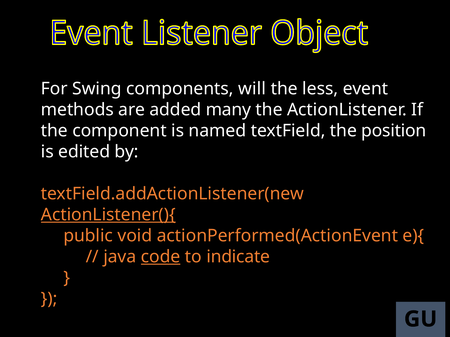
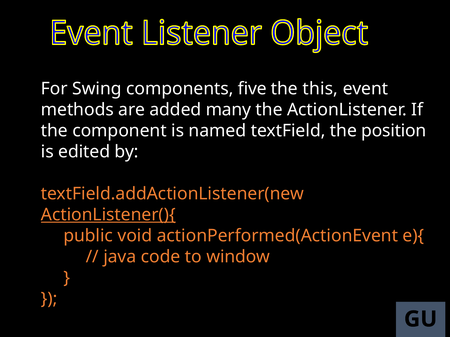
will: will -> five
less: less -> this
code underline: present -> none
indicate: indicate -> window
